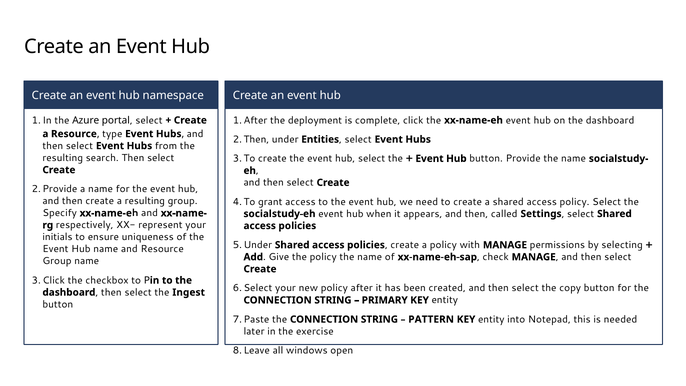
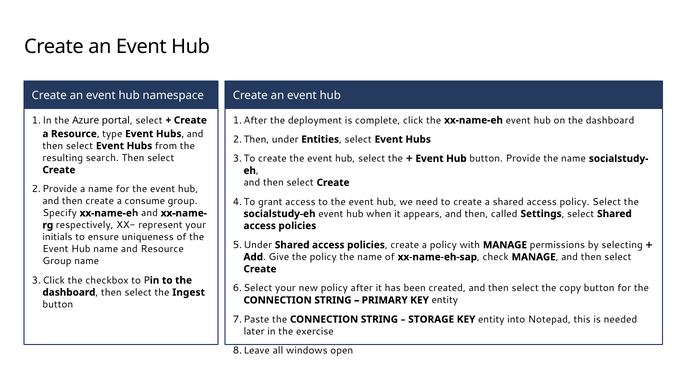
a resulting: resulting -> consume
PATTERN: PATTERN -> STORAGE
